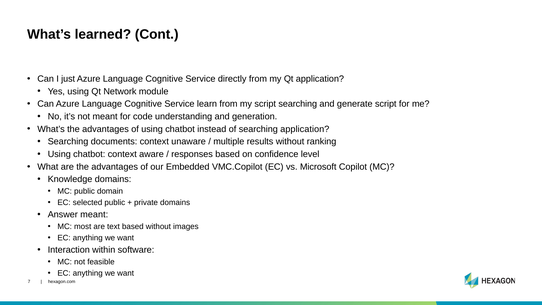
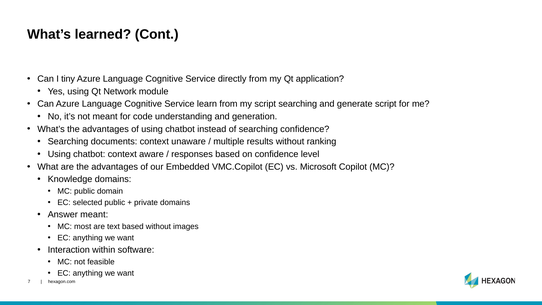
just: just -> tiny
searching application: application -> confidence
